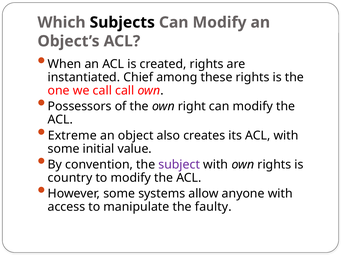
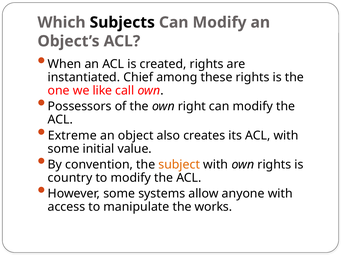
we call: call -> like
subject colour: purple -> orange
faulty: faulty -> works
